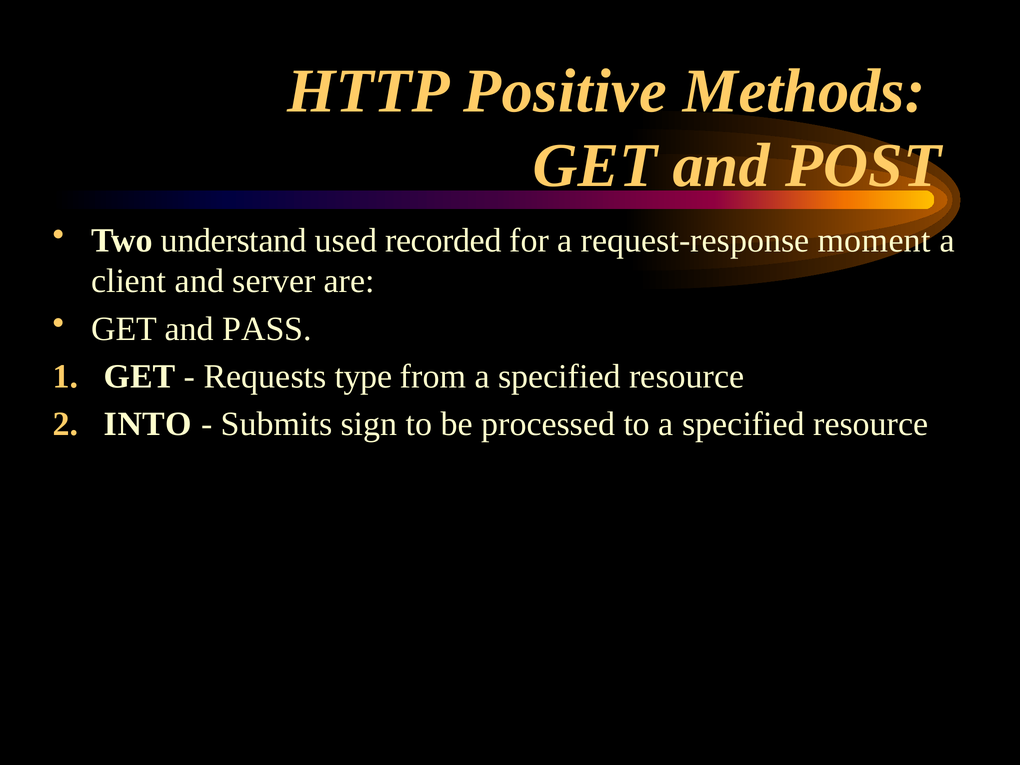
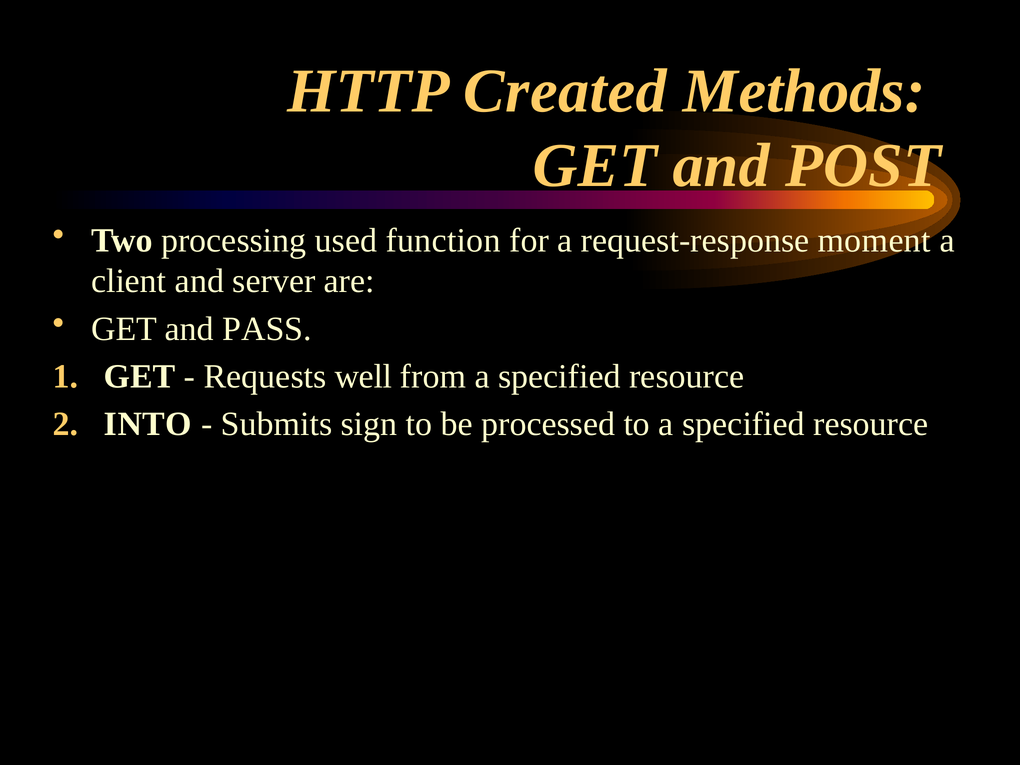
Positive: Positive -> Created
understand: understand -> processing
recorded: recorded -> function
type: type -> well
